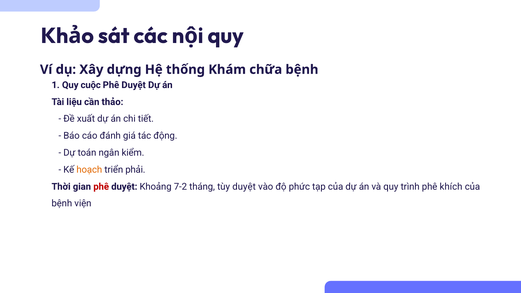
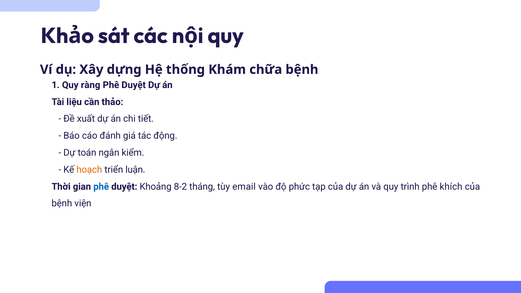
cuộc: cuộc -> ràng
phải: phải -> luận
phê at (101, 187) colour: red -> blue
7-2: 7-2 -> 8-2
tùy duyệt: duyệt -> email
